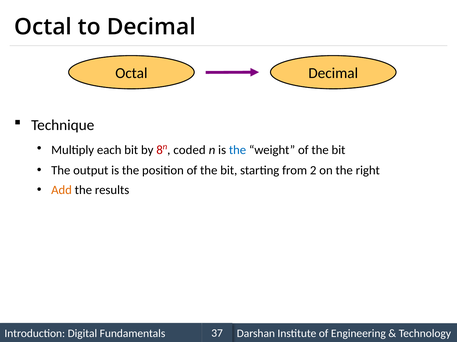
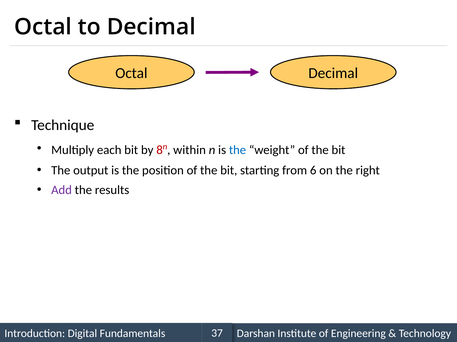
coded: coded -> within
2: 2 -> 6
Add colour: orange -> purple
